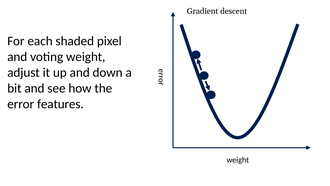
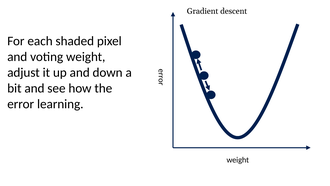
features: features -> learning
